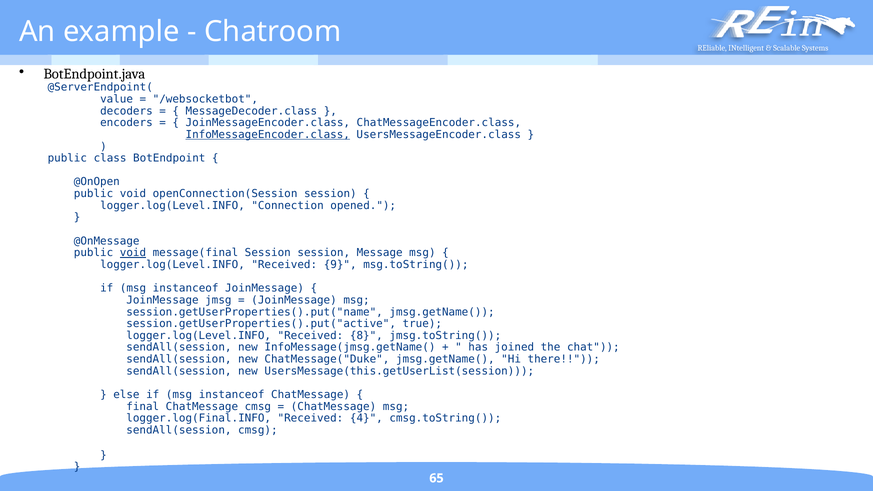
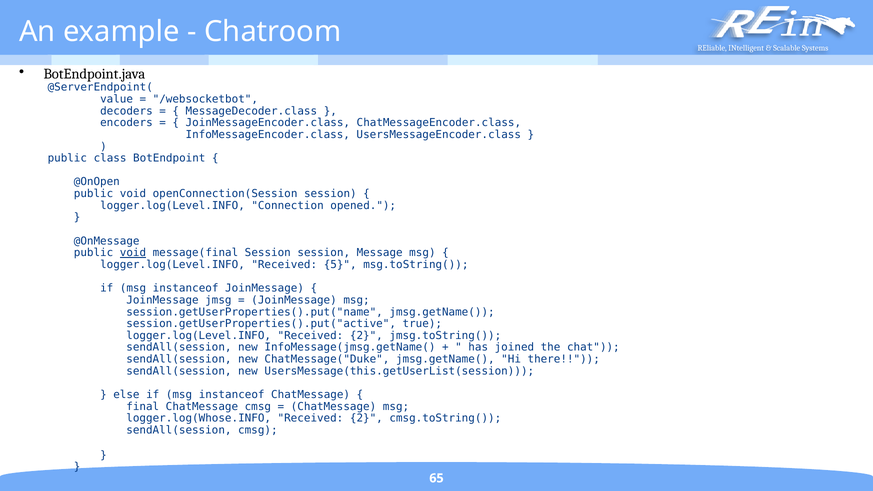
InfoMessageEncoder.class underline: present -> none
9: 9 -> 5
logger.log(Level.INFO Received 8: 8 -> 2
logger.log(Final.INFO: logger.log(Final.INFO -> logger.log(Whose.INFO
4 at (366, 418): 4 -> 2
